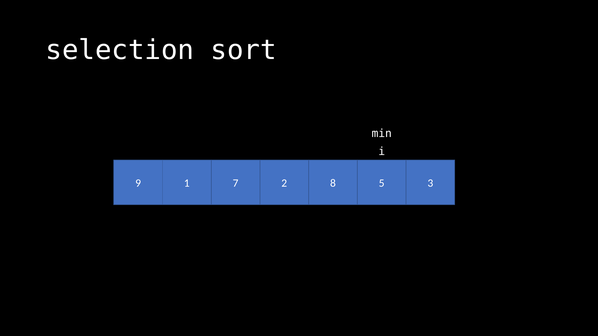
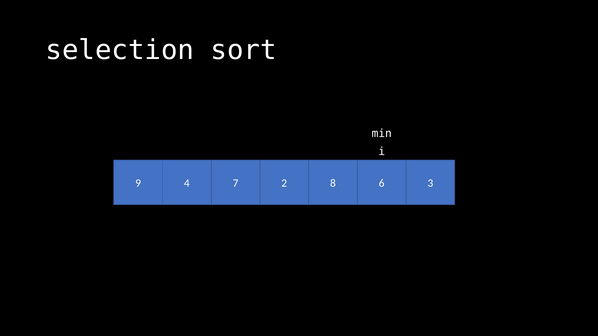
1: 1 -> 4
5: 5 -> 6
